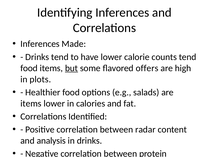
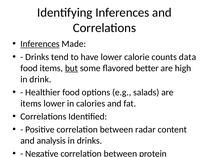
Inferences at (40, 44) underline: none -> present
counts tend: tend -> data
offers: offers -> better
plots: plots -> drink
